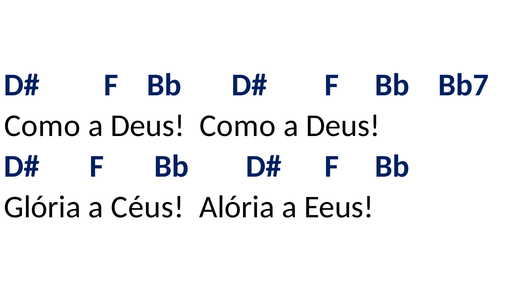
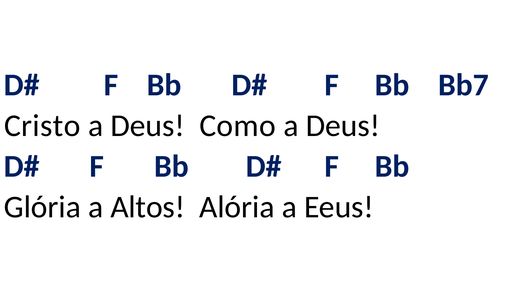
Como at (42, 126): Como -> Cristo
Céus: Céus -> Altos
